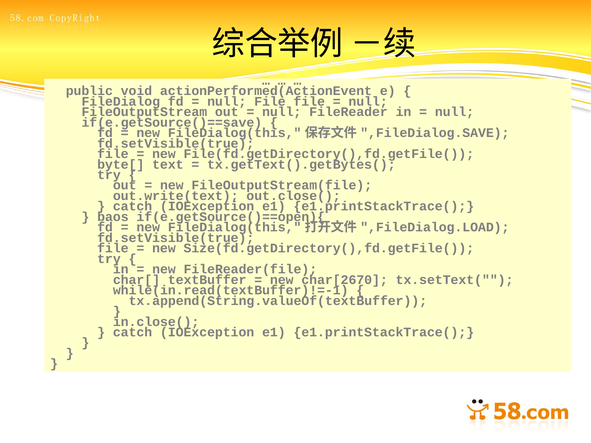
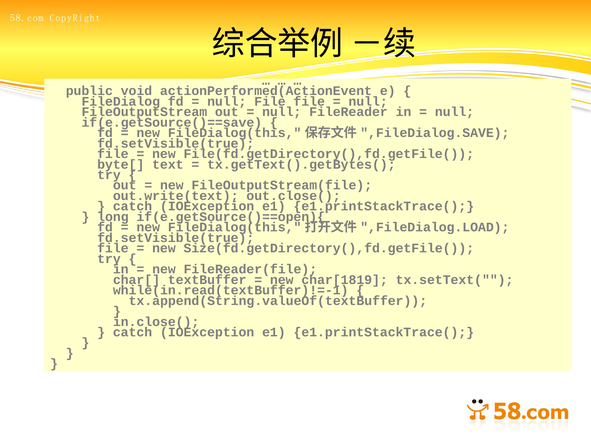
baos: baos -> long
char[2670: char[2670 -> char[1819
